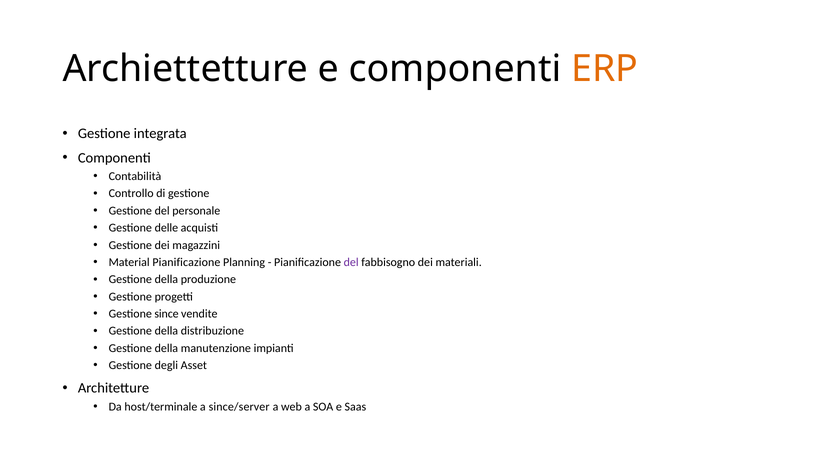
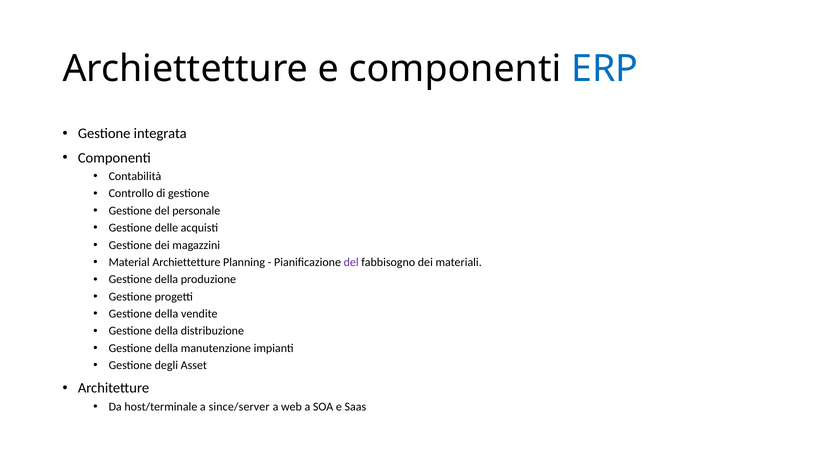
ERP colour: orange -> blue
Material Pianificazione: Pianificazione -> Archiettetture
since at (167, 314): since -> della
